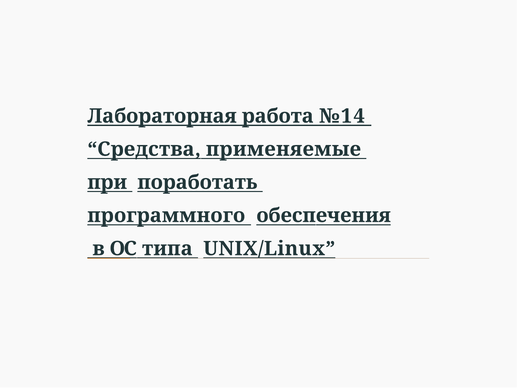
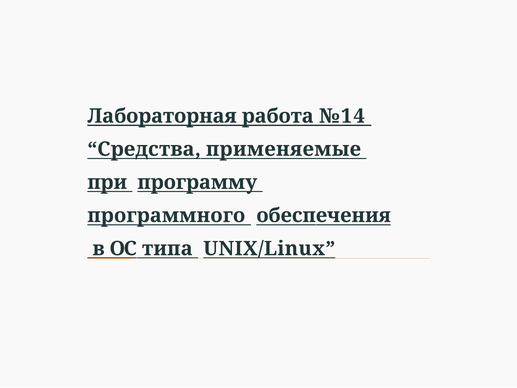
поработать: поработать -> программу
